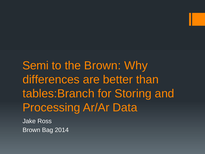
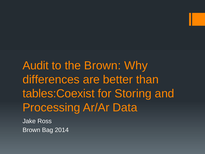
Semi: Semi -> Audit
tables:Branch: tables:Branch -> tables:Coexist
